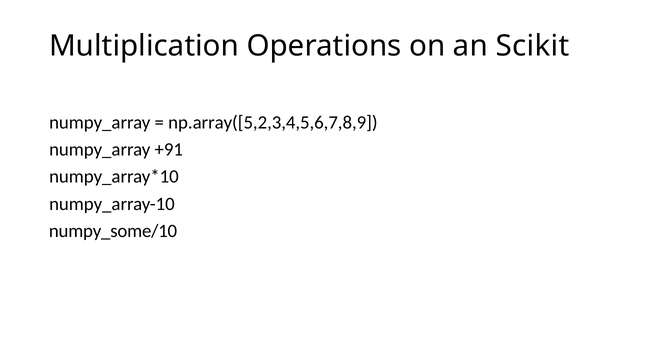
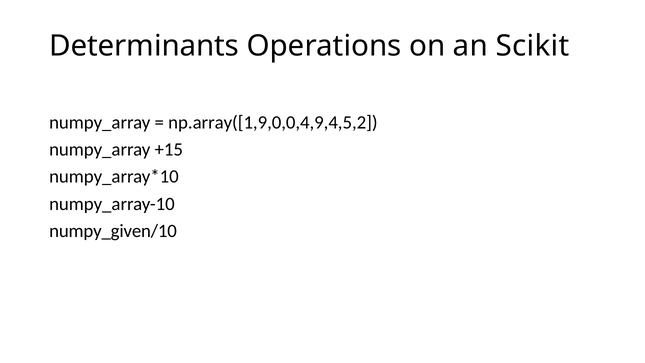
Multiplication: Multiplication -> Determinants
np.array([5,2,3,4,5,6,7,8,9: np.array([5,2,3,4,5,6,7,8,9 -> np.array([1,9,0,0,4,9,4,5,2
+91: +91 -> +15
numpy_some/10: numpy_some/10 -> numpy_given/10
